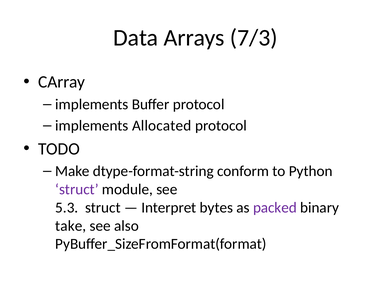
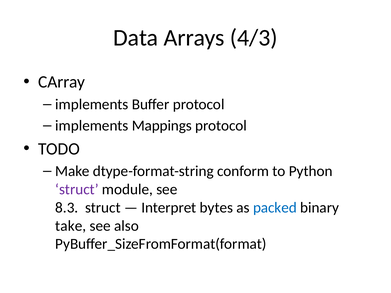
7/3: 7/3 -> 4/3
Allocated: Allocated -> Mappings
5.3: 5.3 -> 8.3
packed colour: purple -> blue
